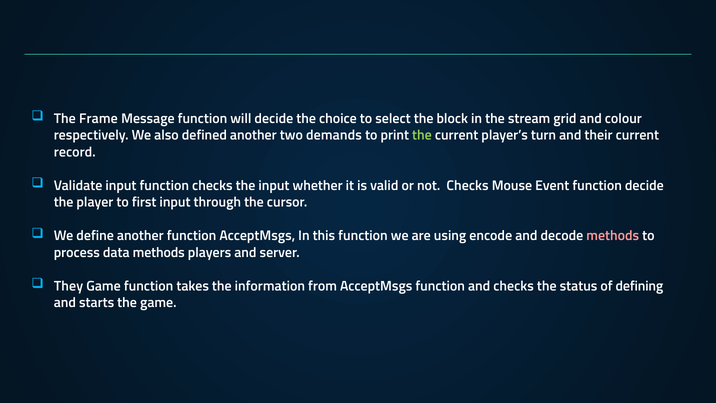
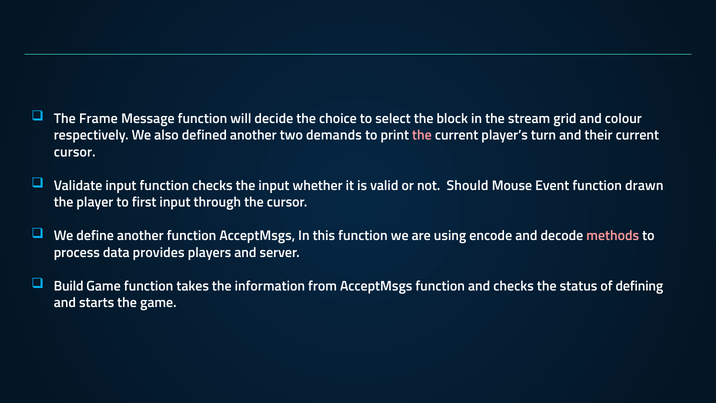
the at (422, 135) colour: light green -> pink
record at (75, 152): record -> cursor
not Checks: Checks -> Should
function decide: decide -> drawn
data methods: methods -> provides
They: They -> Build
